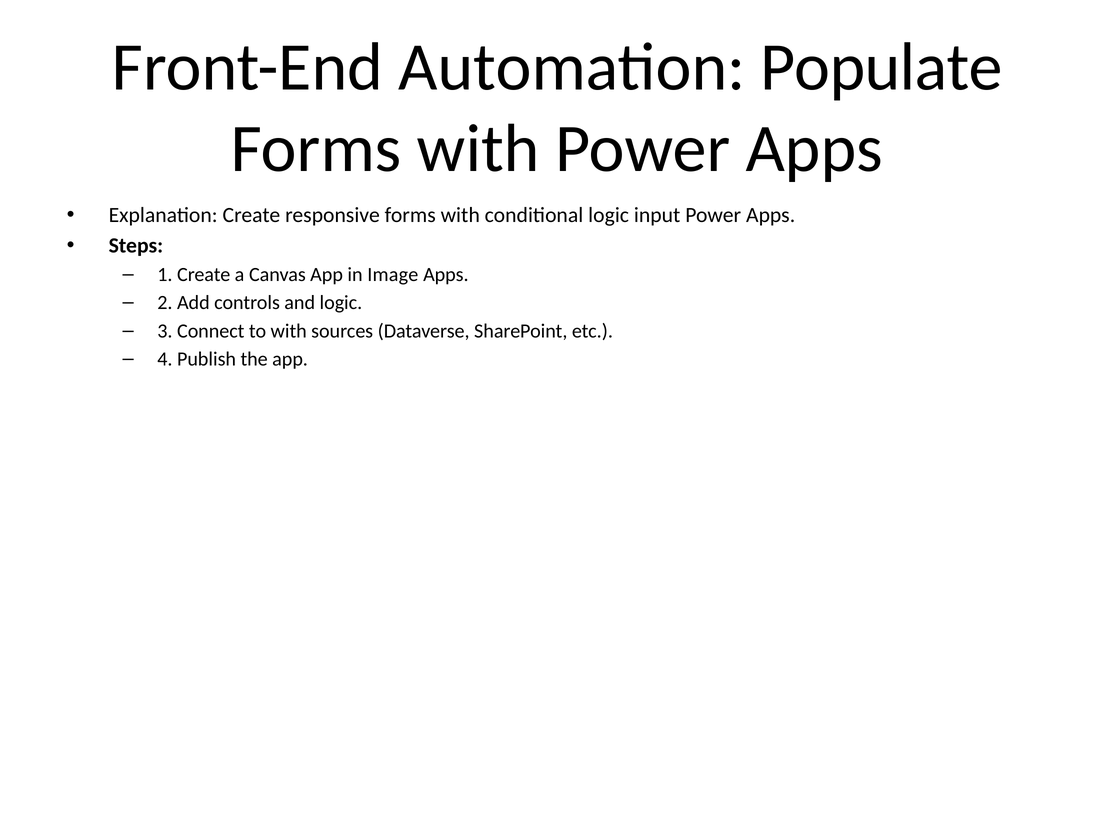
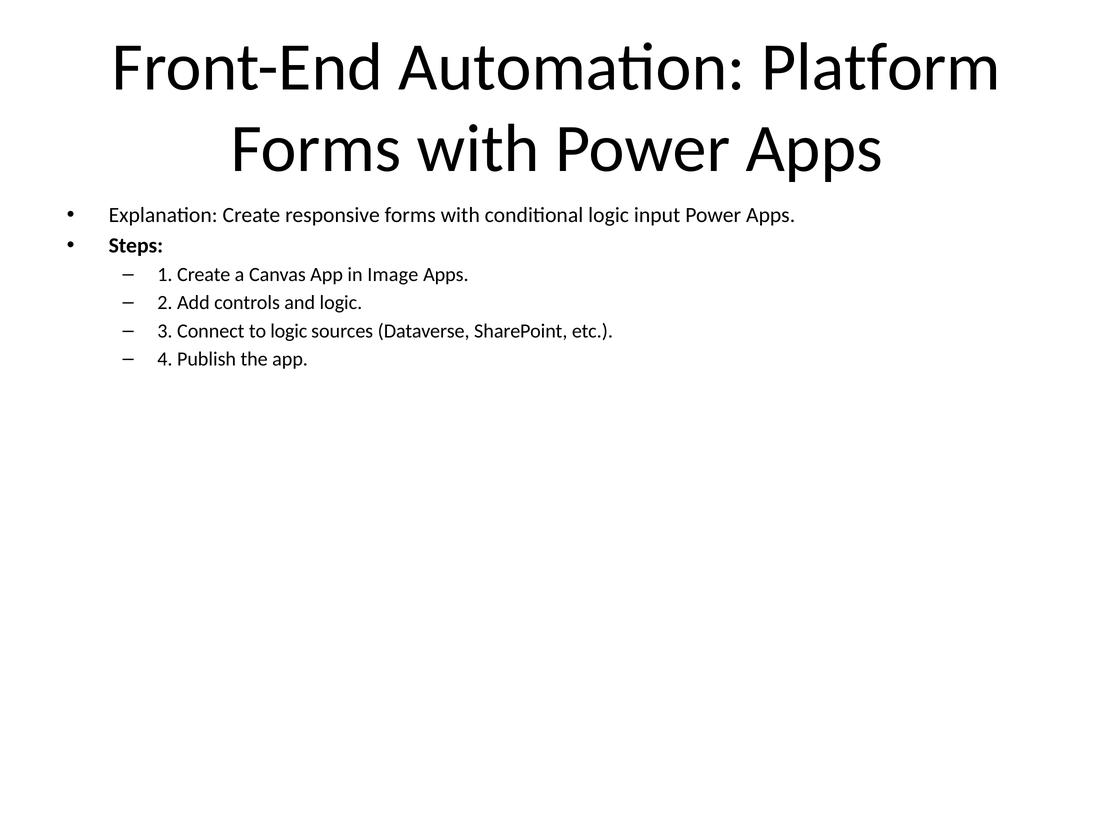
Populate: Populate -> Platform
to with: with -> logic
